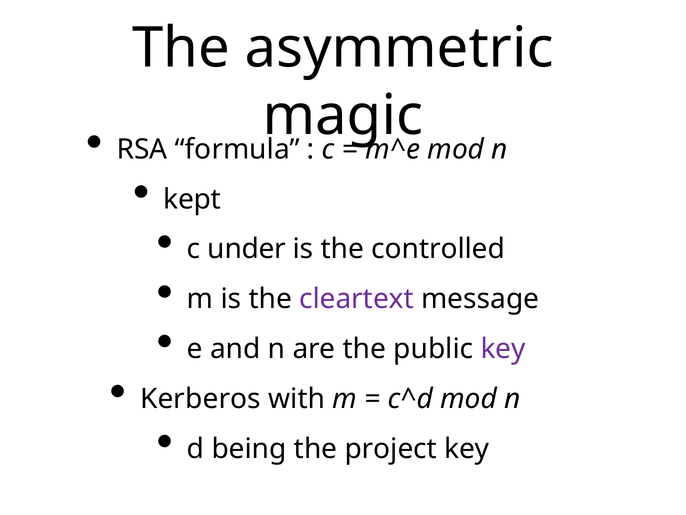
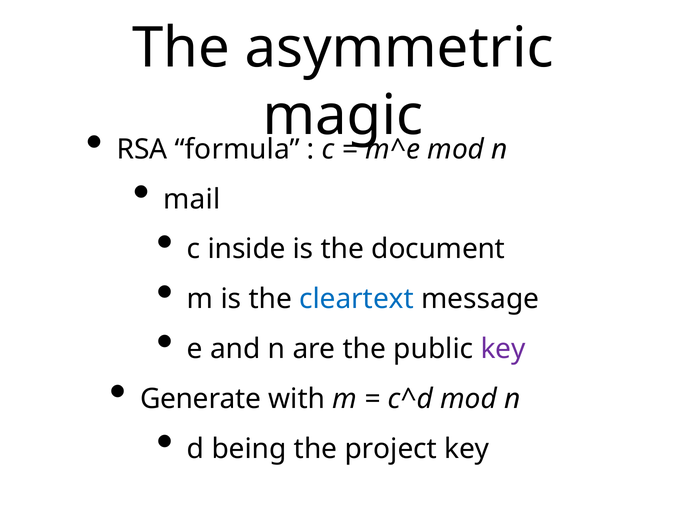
kept: kept -> mail
under: under -> inside
controlled: controlled -> document
cleartext colour: purple -> blue
Kerberos: Kerberos -> Generate
